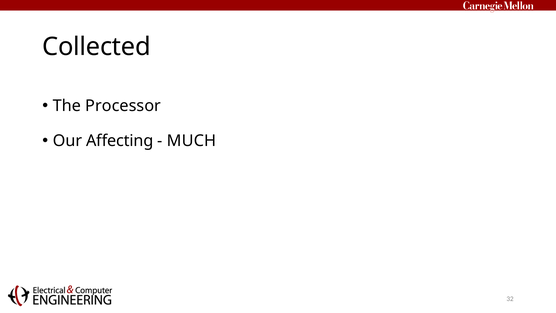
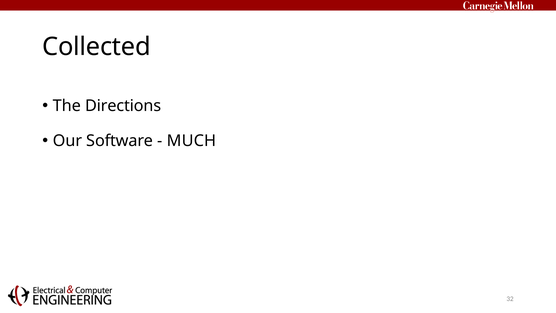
Processor: Processor -> Directions
Affecting: Affecting -> Software
